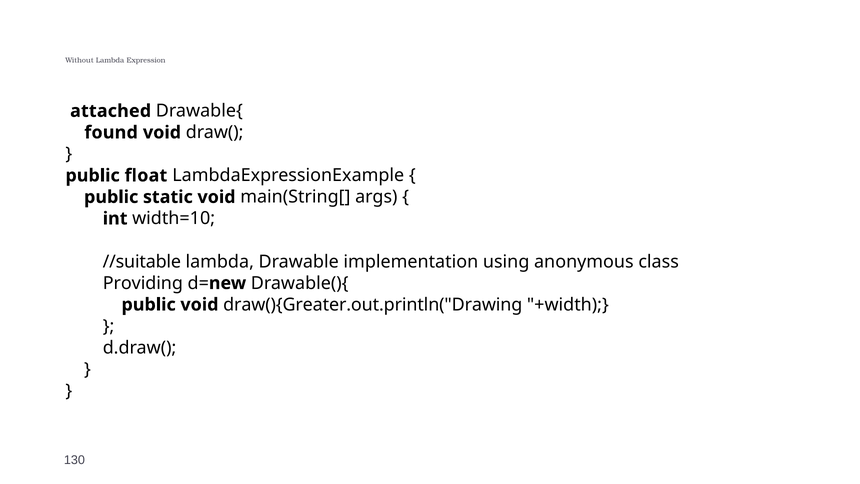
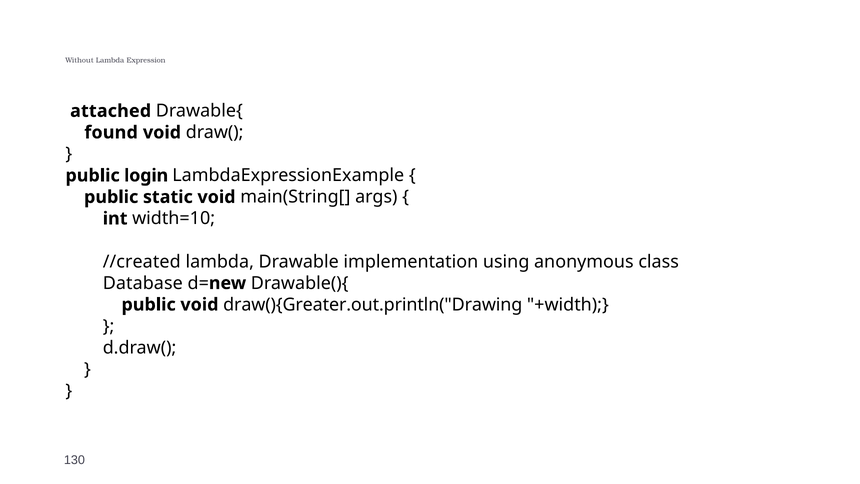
float: float -> login
//suitable: //suitable -> //created
Providing: Providing -> Database
